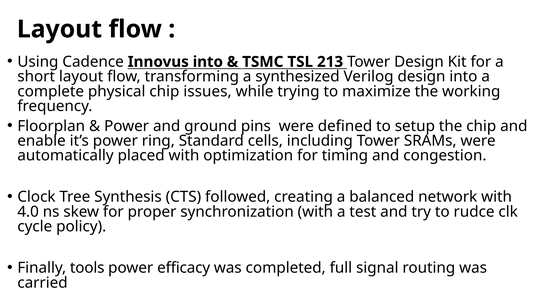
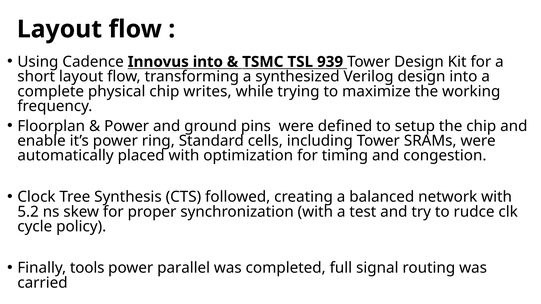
213: 213 -> 939
issues: issues -> writes
4.0: 4.0 -> 5.2
efficacy: efficacy -> parallel
